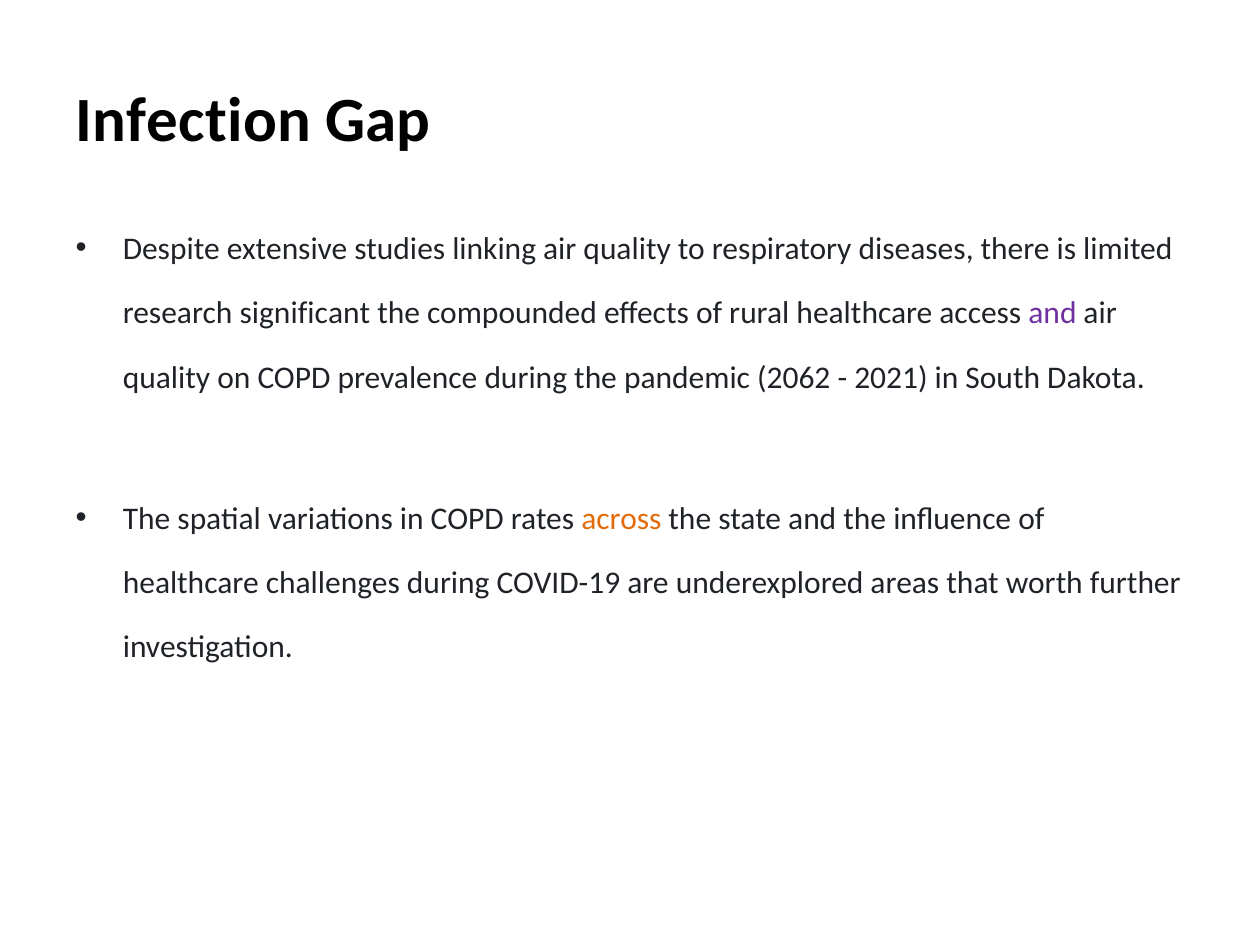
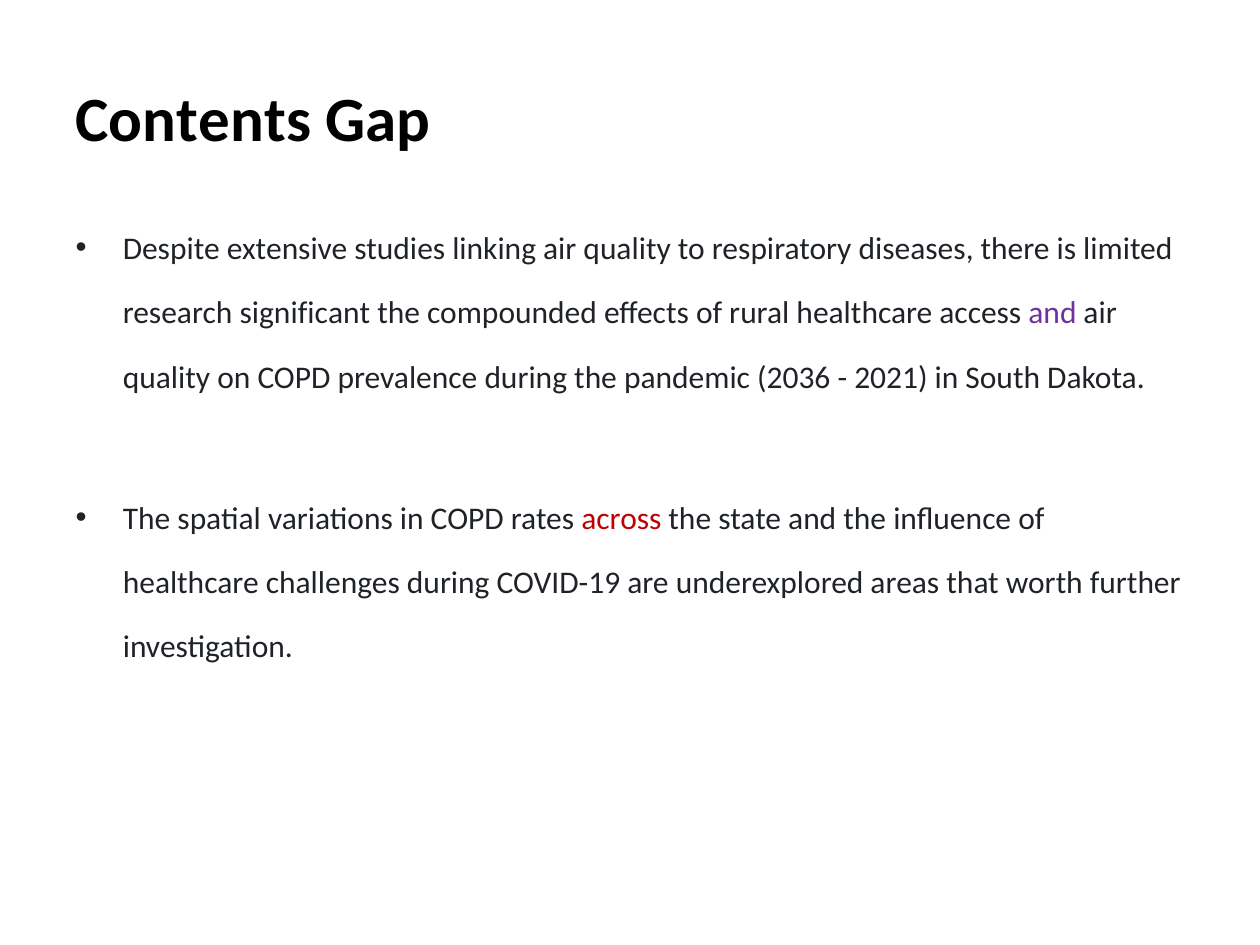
Infection: Infection -> Contents
2062: 2062 -> 2036
across colour: orange -> red
